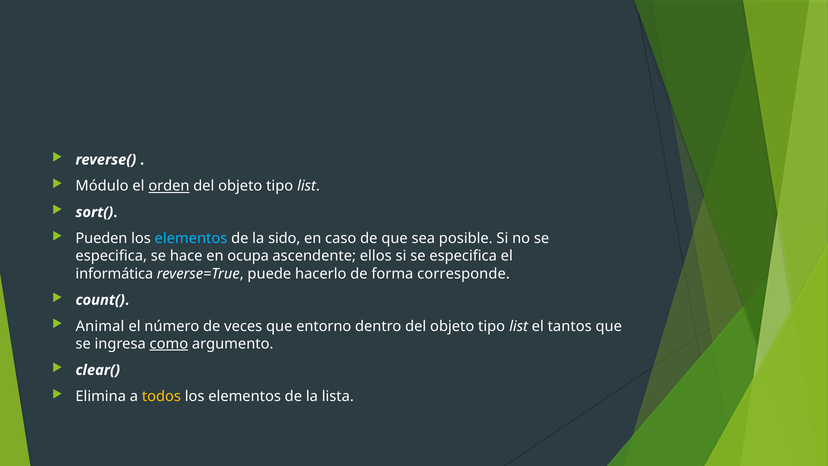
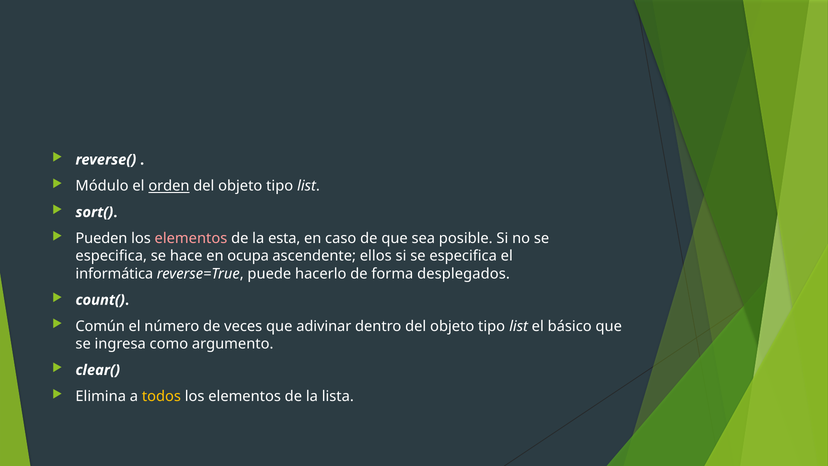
elementos at (191, 238) colour: light blue -> pink
sido: sido -> esta
corresponde: corresponde -> desplegados
Animal: Animal -> Común
entorno: entorno -> adivinar
tantos: tantos -> básico
como underline: present -> none
